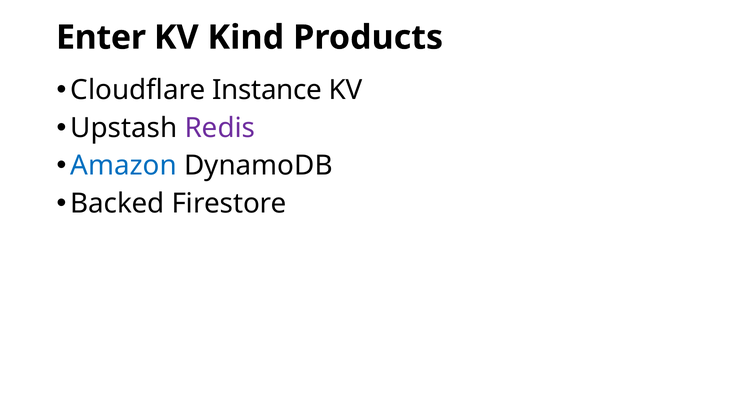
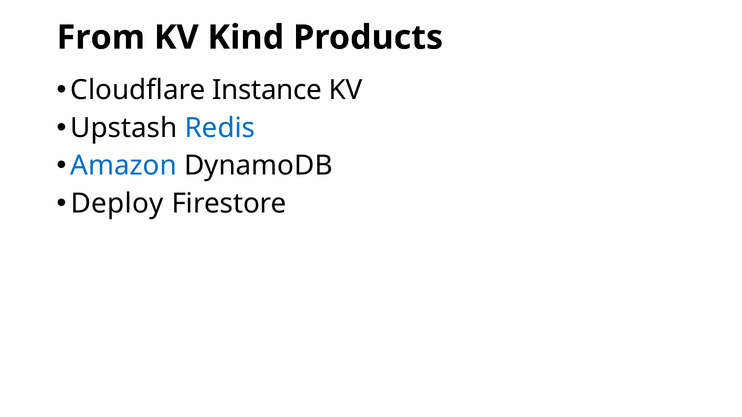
Enter: Enter -> From
Redis colour: purple -> blue
Backed: Backed -> Deploy
